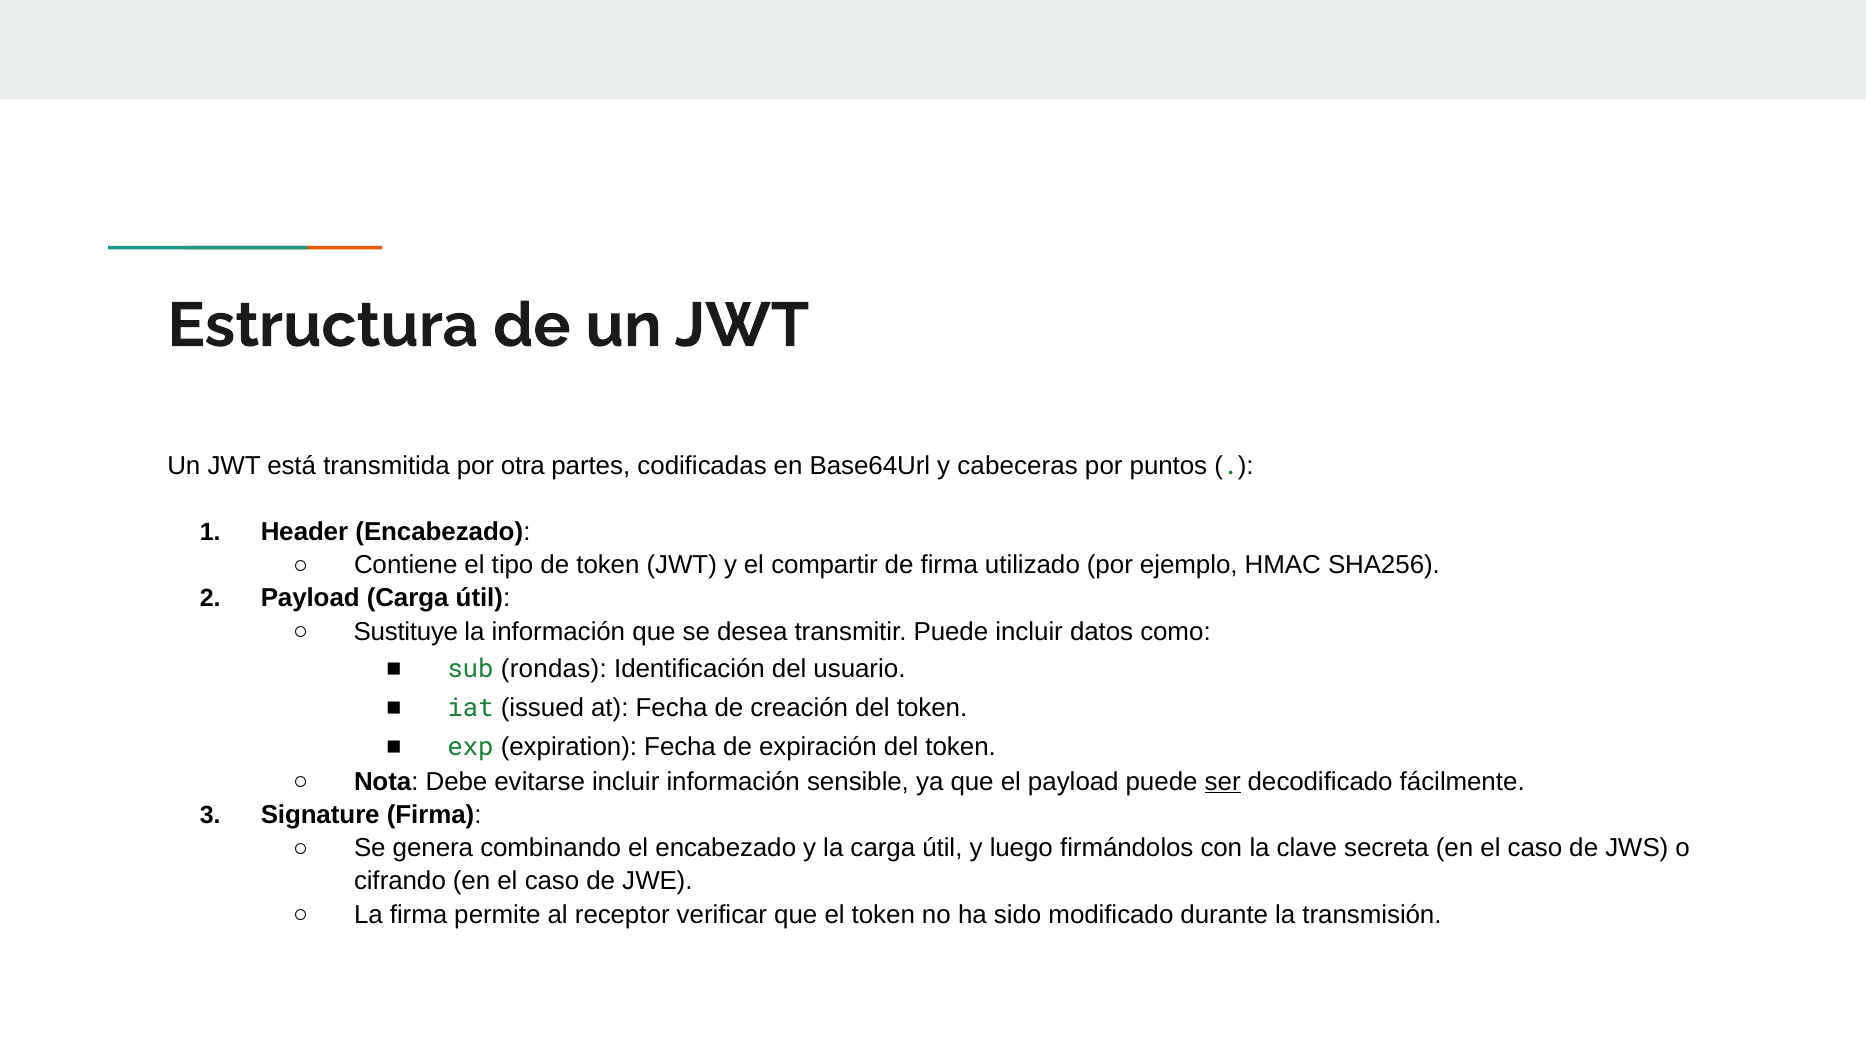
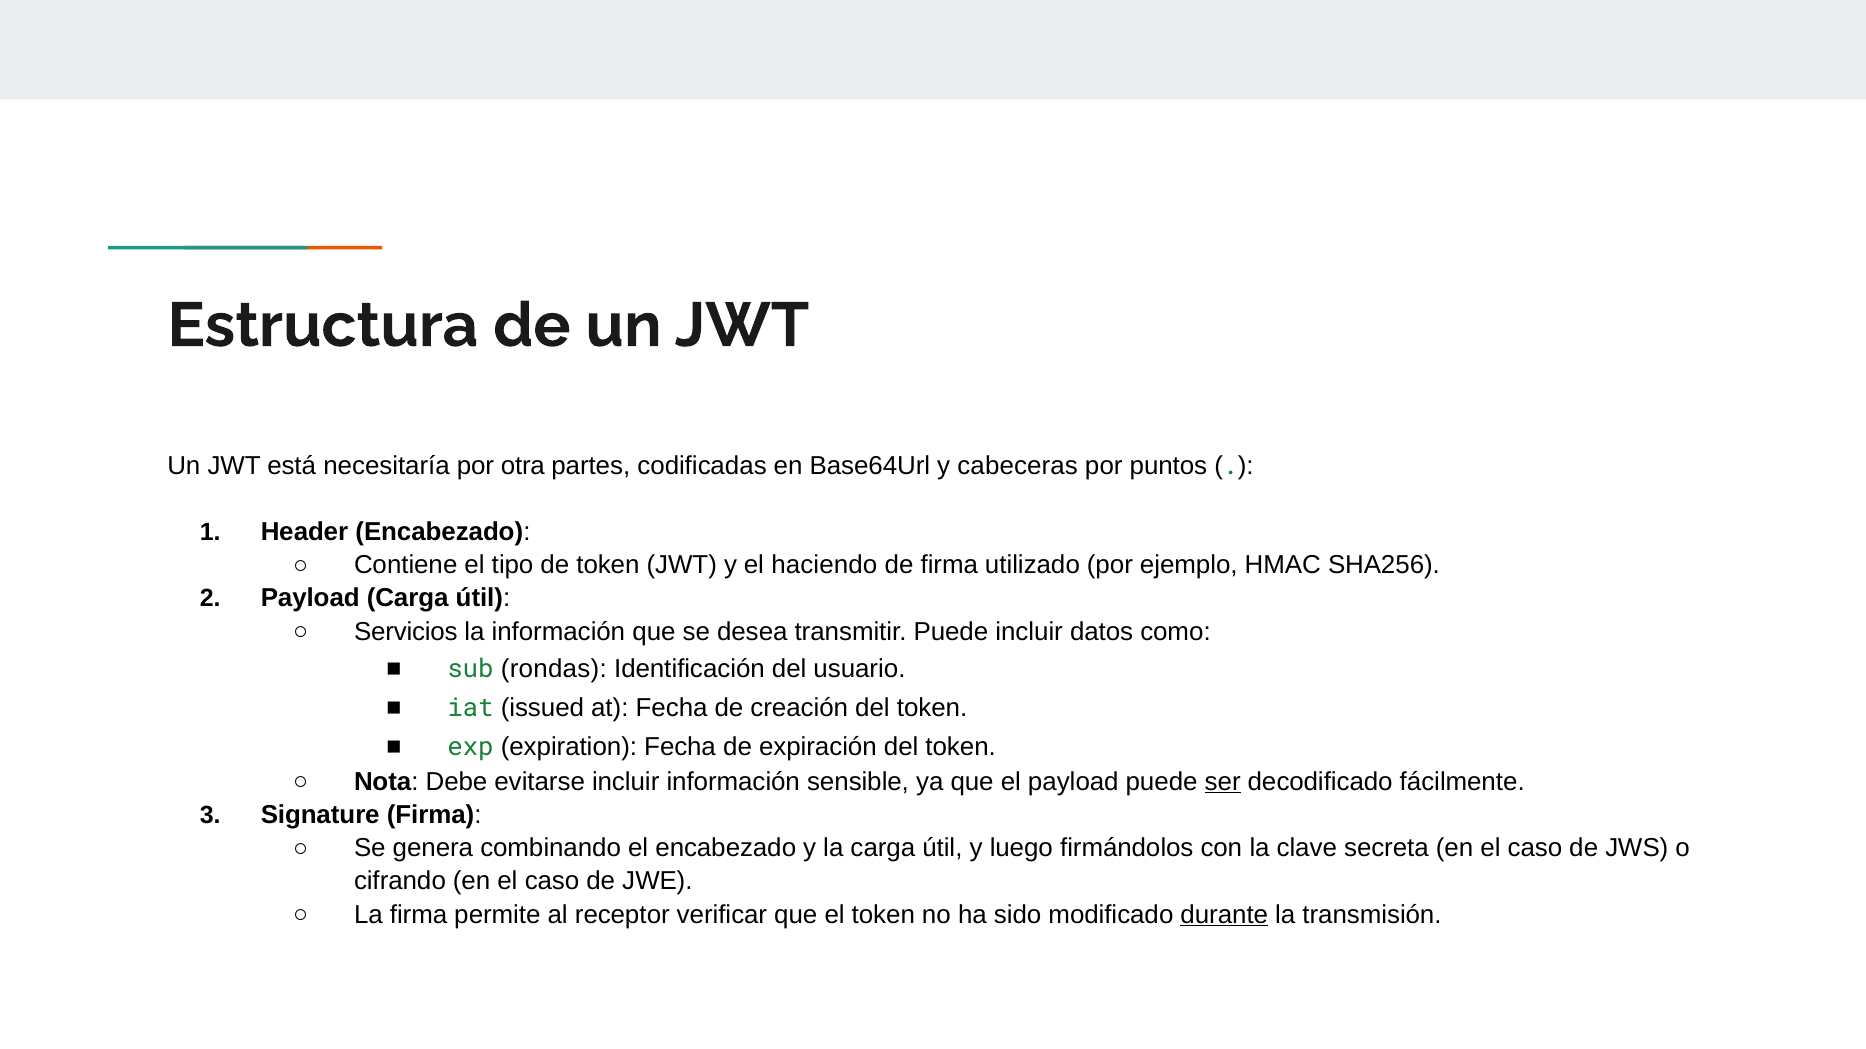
transmitida: transmitida -> necesitaría
compartir: compartir -> haciendo
Sustituye: Sustituye -> Servicios
durante underline: none -> present
